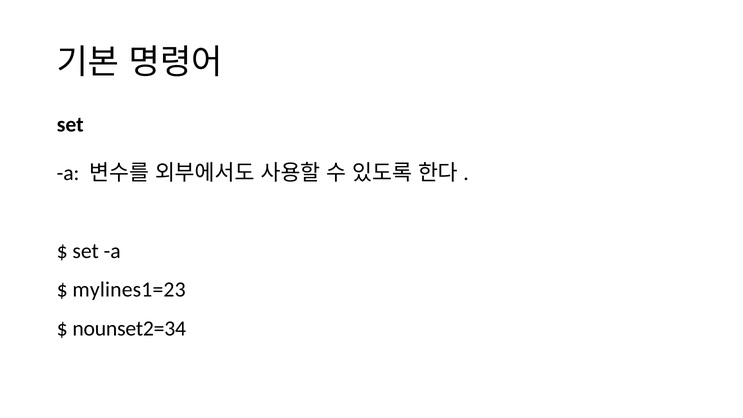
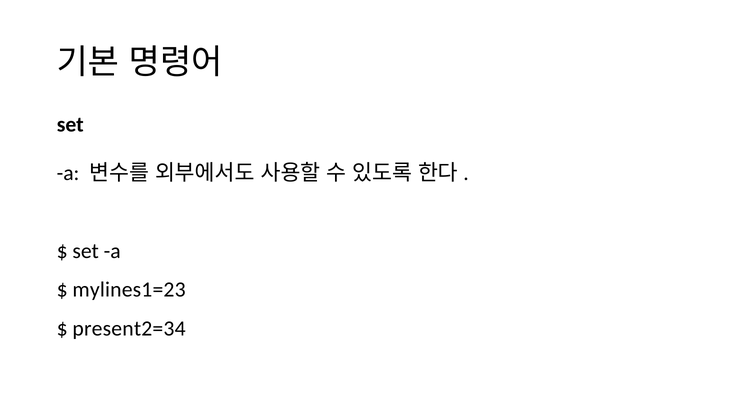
nounset2=34: nounset2=34 -> present2=34
